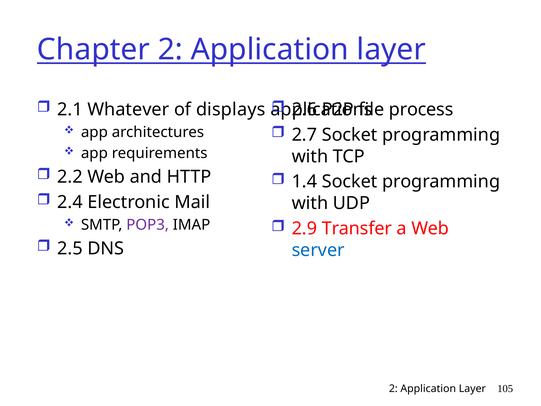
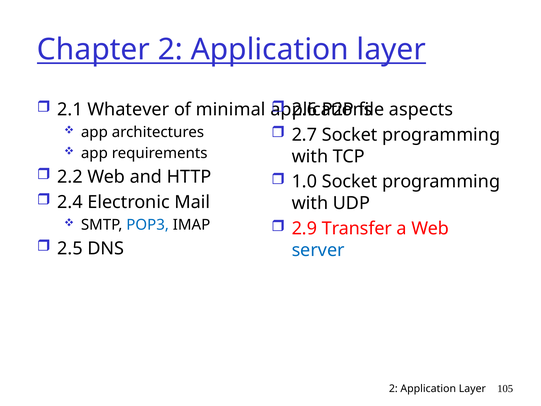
displays: displays -> minimal
process: process -> aspects
1.4: 1.4 -> 1.0
POP3 colour: purple -> blue
